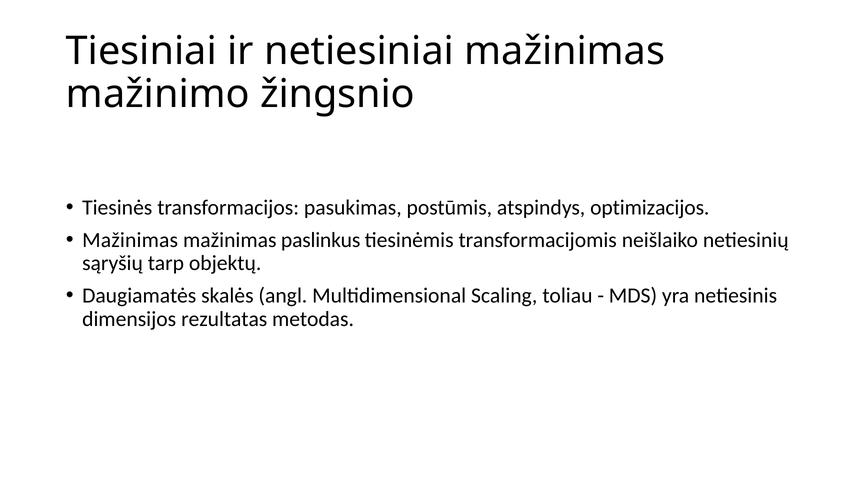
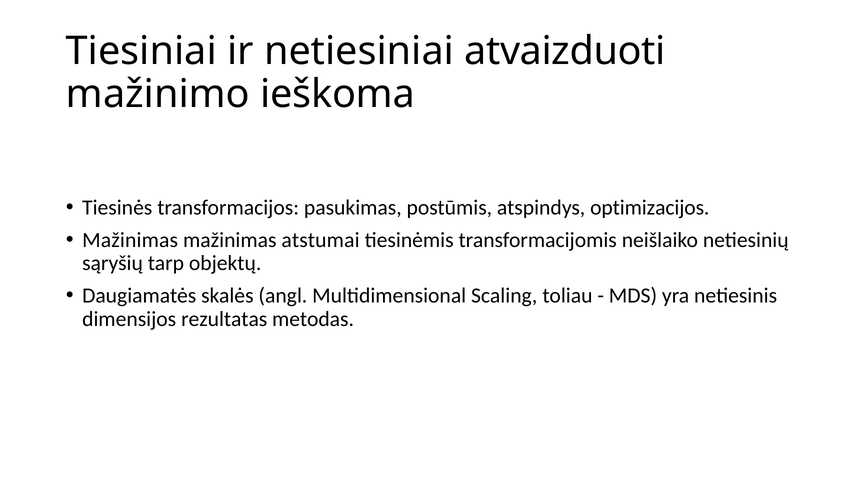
netiesiniai mažinimas: mažinimas -> atvaizduoti
žingsnio: žingsnio -> ieškoma
paslinkus: paslinkus -> atstumai
